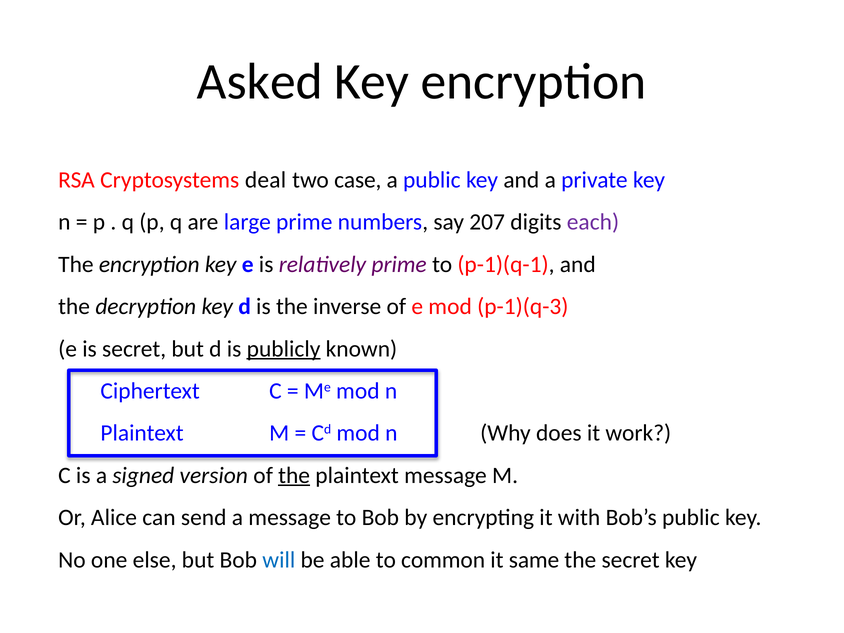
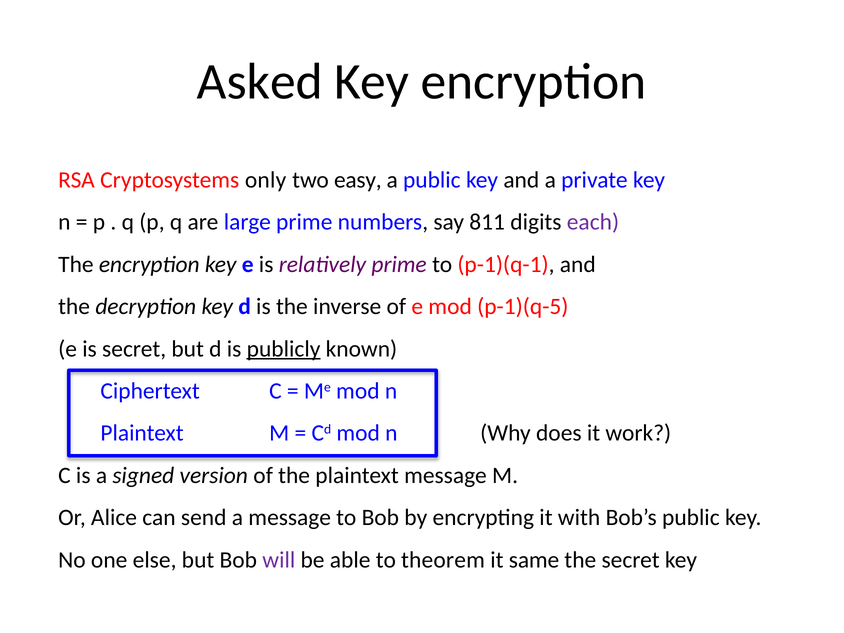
deal: deal -> only
case: case -> easy
207: 207 -> 811
p-1)(q-3: p-1)(q-3 -> p-1)(q-5
the at (294, 475) underline: present -> none
will colour: blue -> purple
common: common -> theorem
